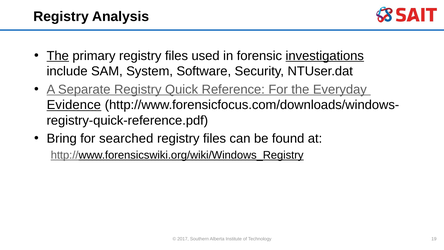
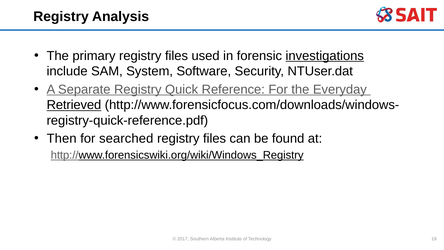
The at (58, 56) underline: present -> none
Evidence: Evidence -> Retrieved
Bring: Bring -> Then
